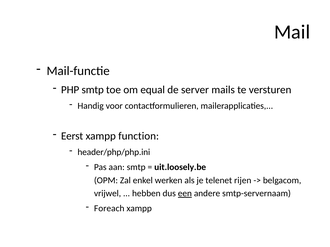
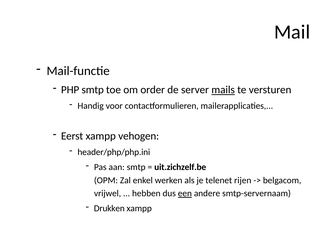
equal: equal -> order
mails underline: none -> present
function: function -> vehogen
uit.loosely.be: uit.loosely.be -> uit.zichzelf.be
Foreach: Foreach -> Drukken
